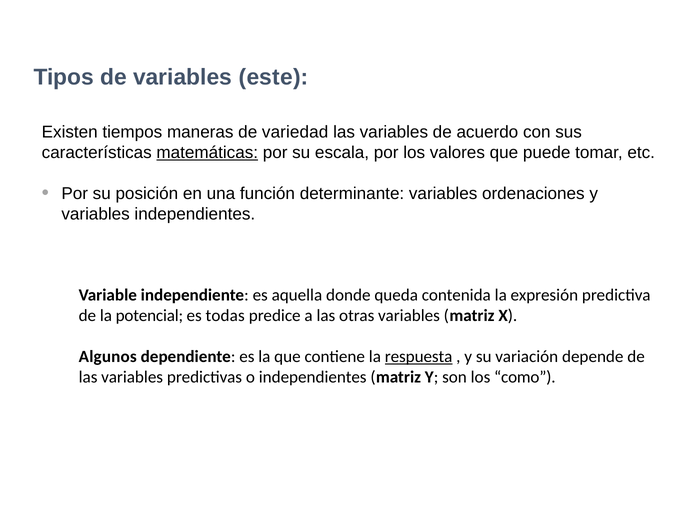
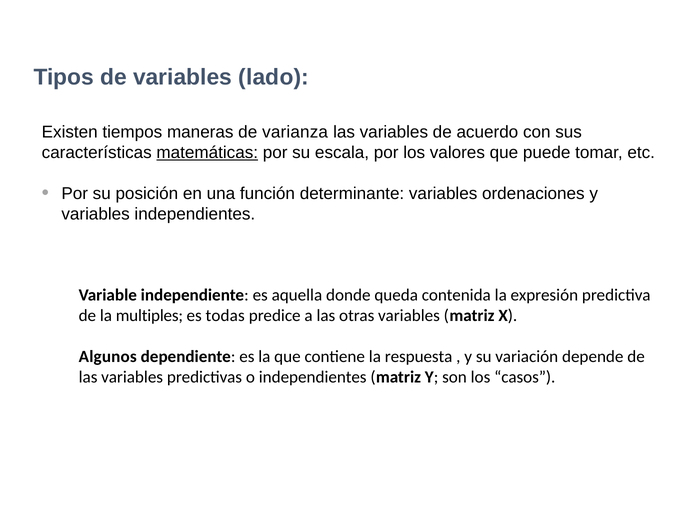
este: este -> lado
variedad: variedad -> varianza
potencial: potencial -> multiples
respuesta underline: present -> none
como: como -> casos
